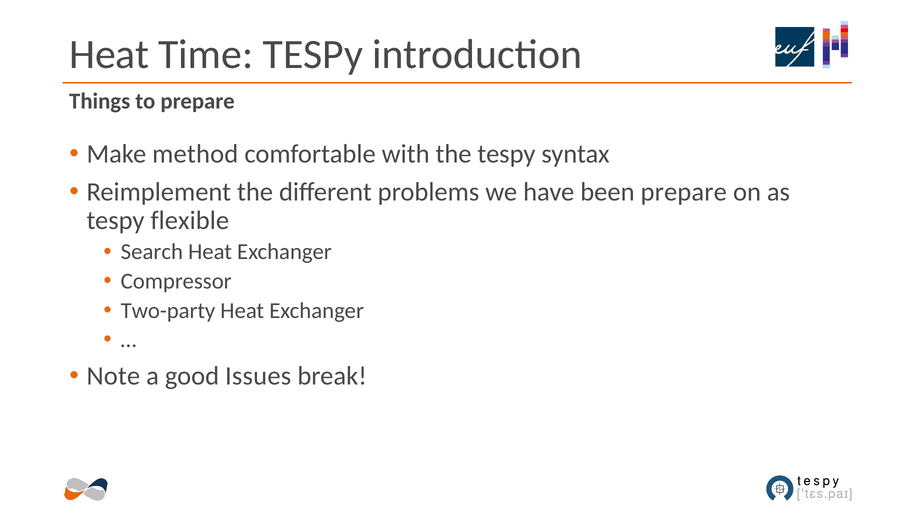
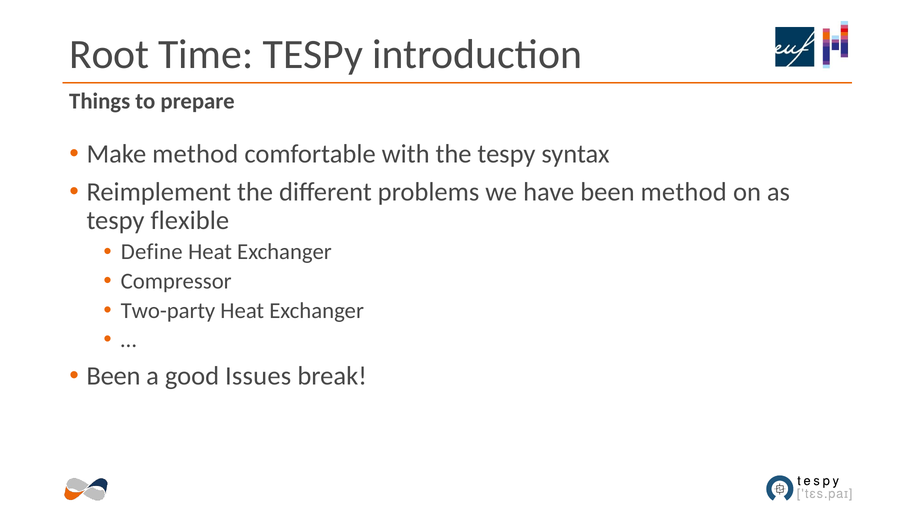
Heat at (109, 55): Heat -> Root
been prepare: prepare -> method
Search: Search -> Define
Note at (113, 376): Note -> Been
